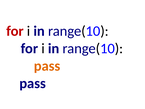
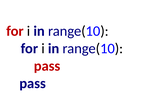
pass at (47, 66) colour: orange -> red
